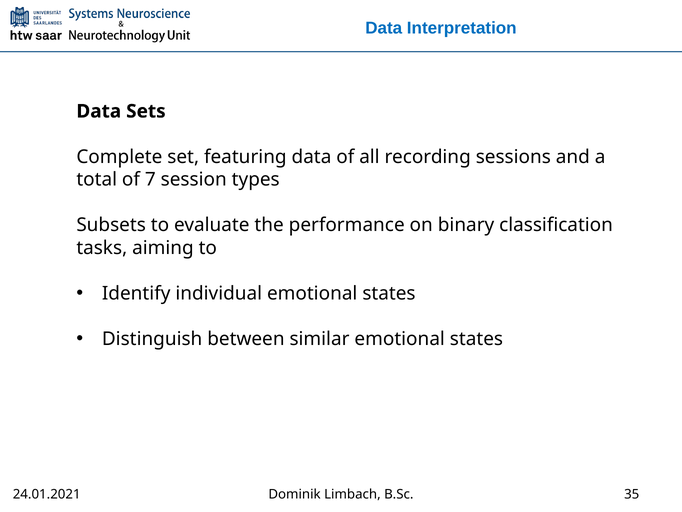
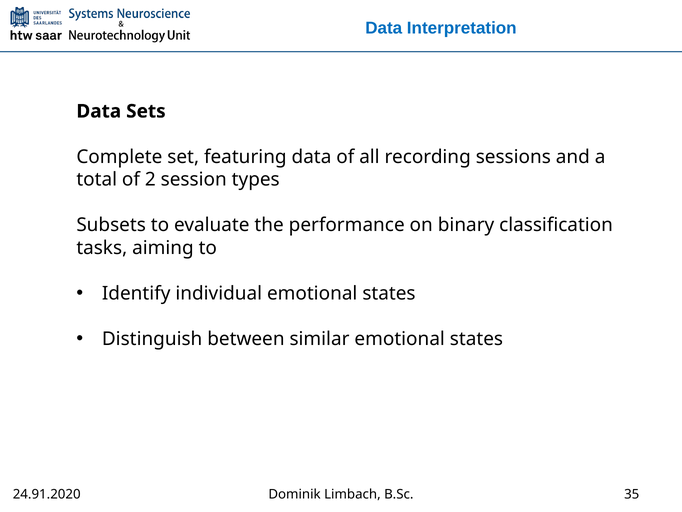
7: 7 -> 2
24.01.2021: 24.01.2021 -> 24.91.2020
